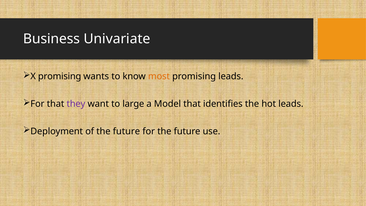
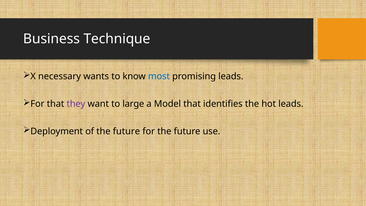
Univariate: Univariate -> Technique
X promising: promising -> necessary
most colour: orange -> blue
